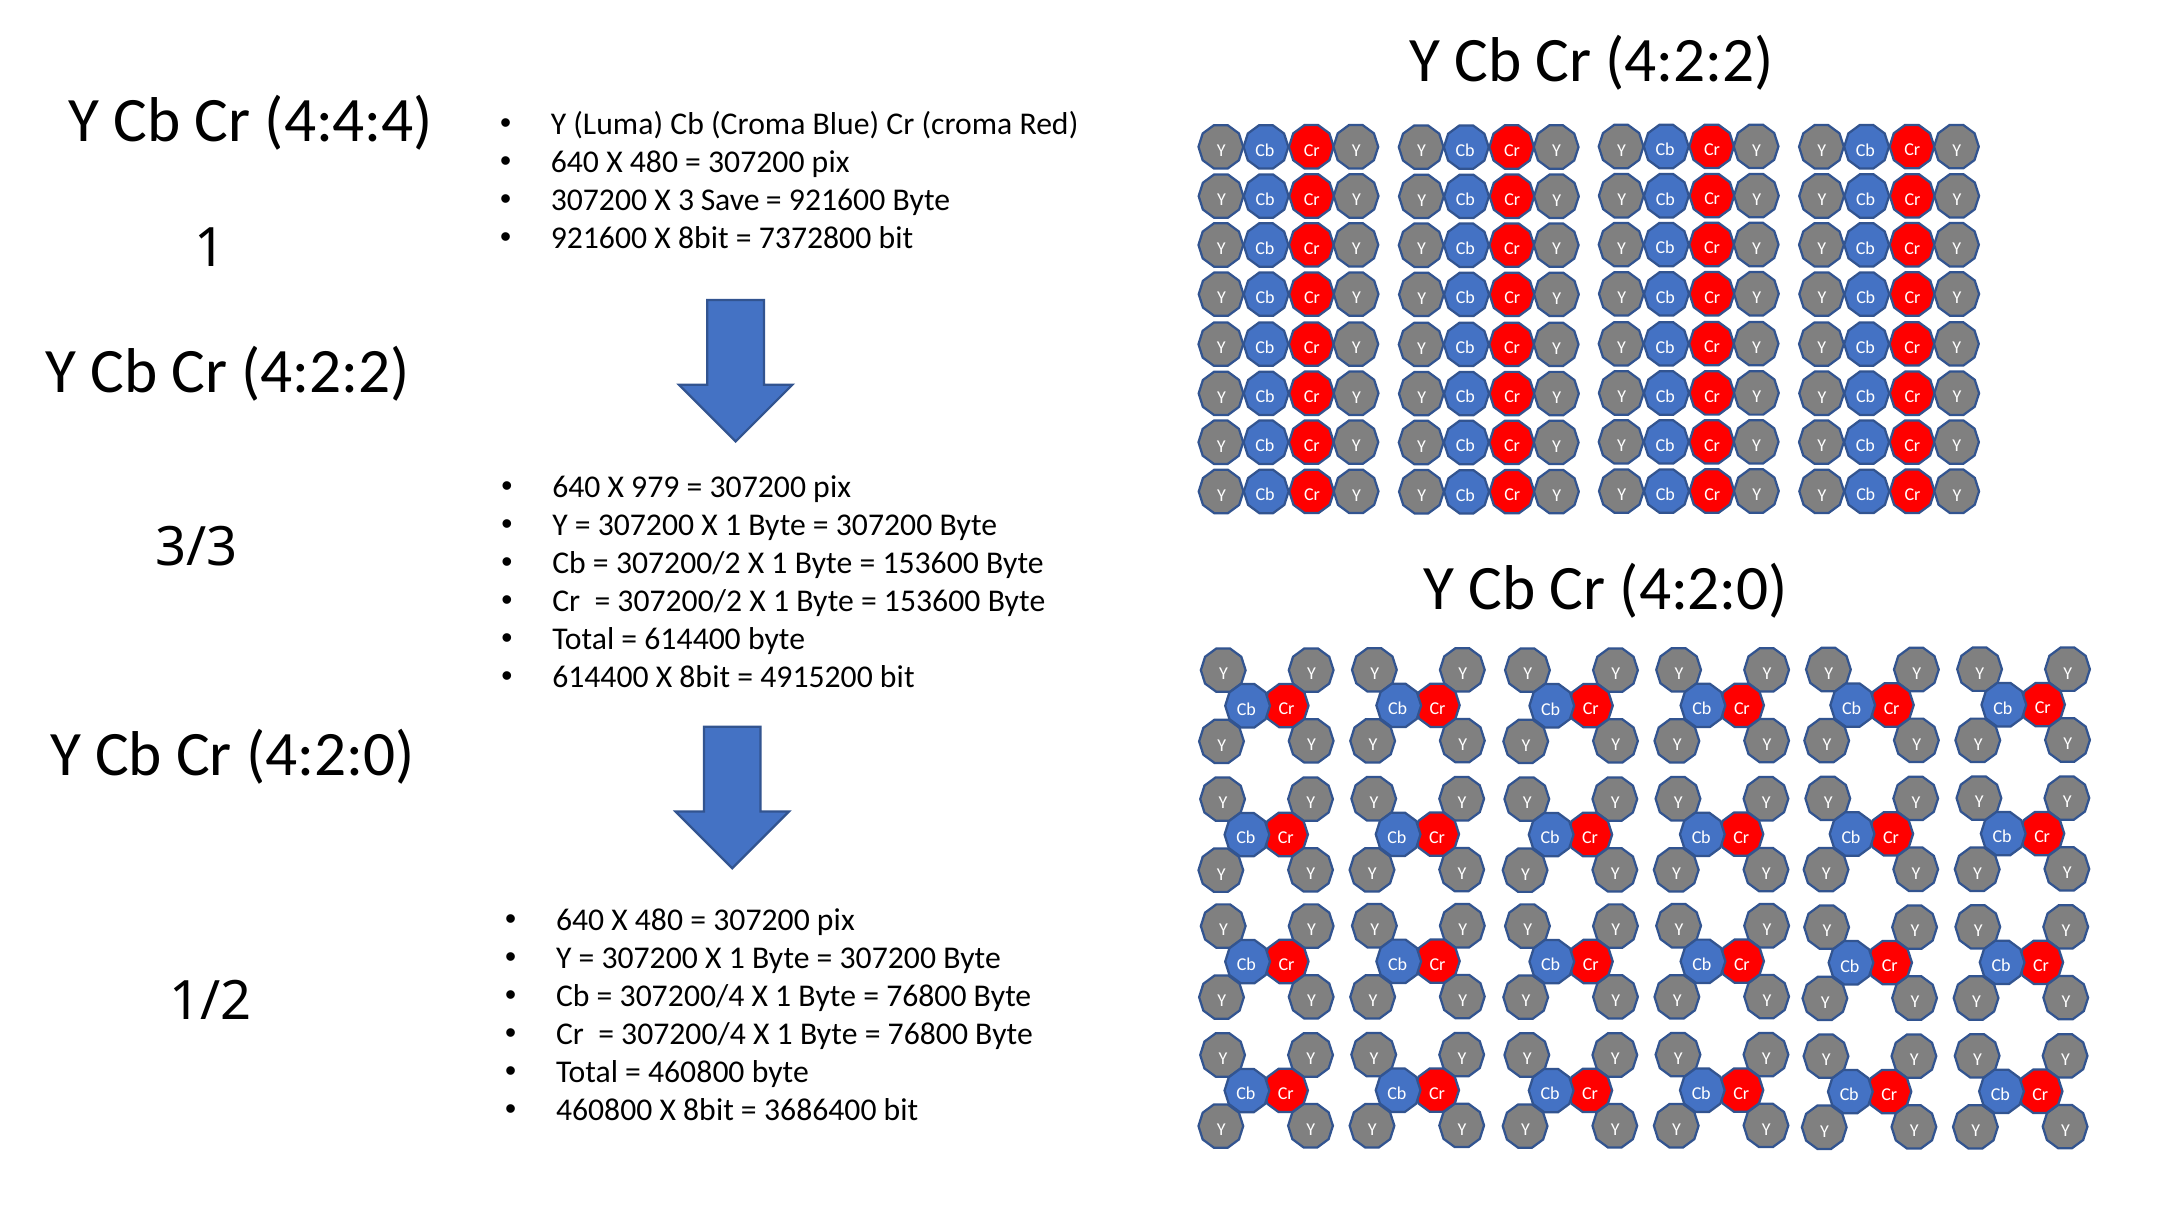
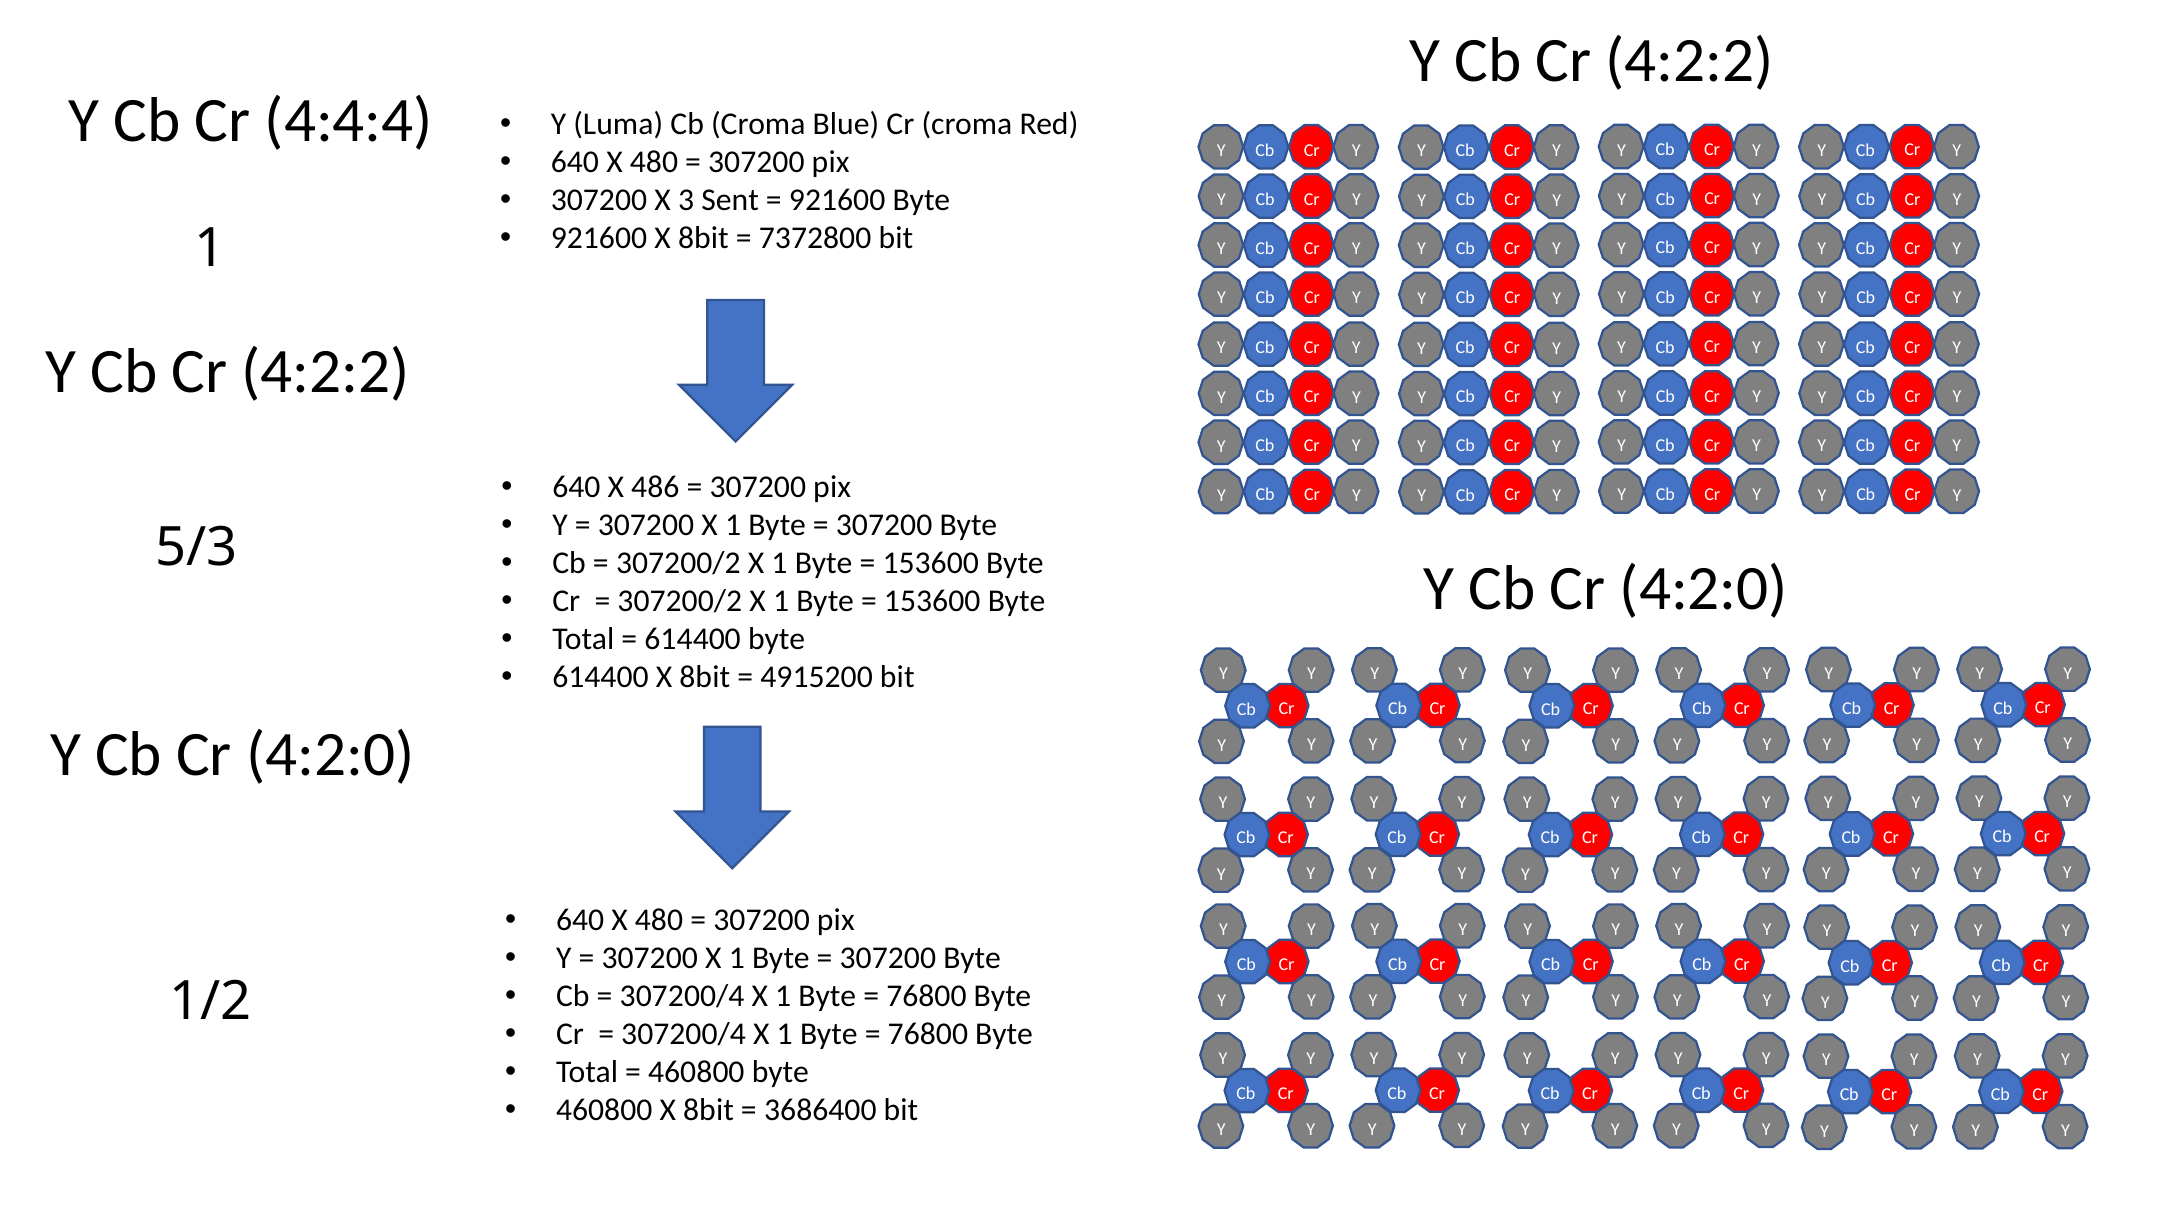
Save: Save -> Sent
979: 979 -> 486
3/3: 3/3 -> 5/3
